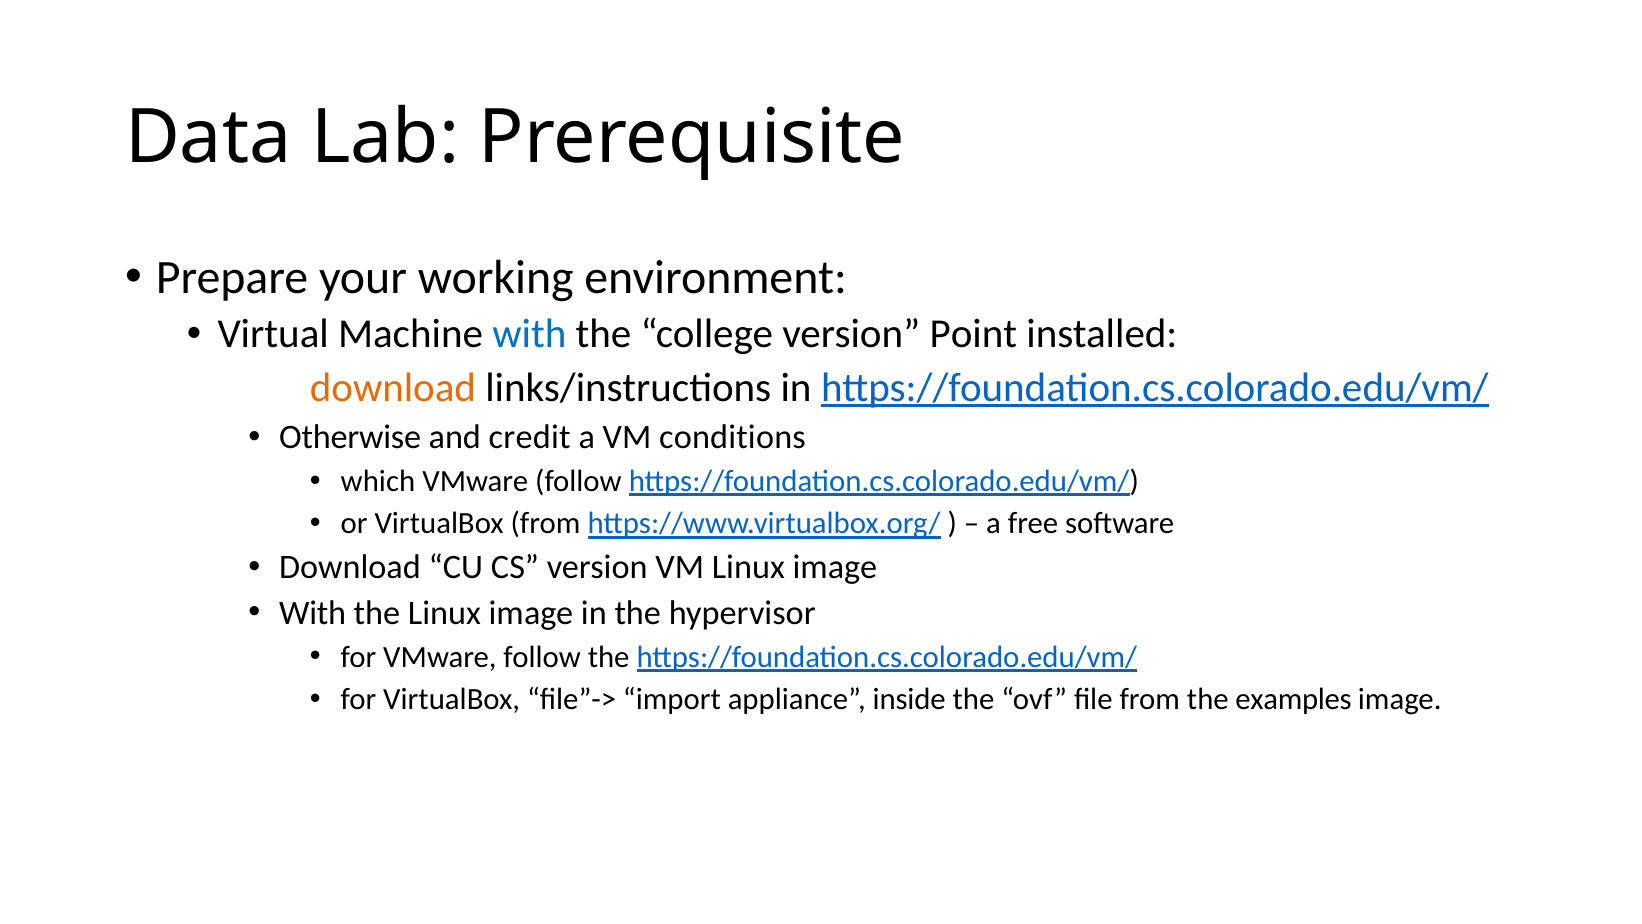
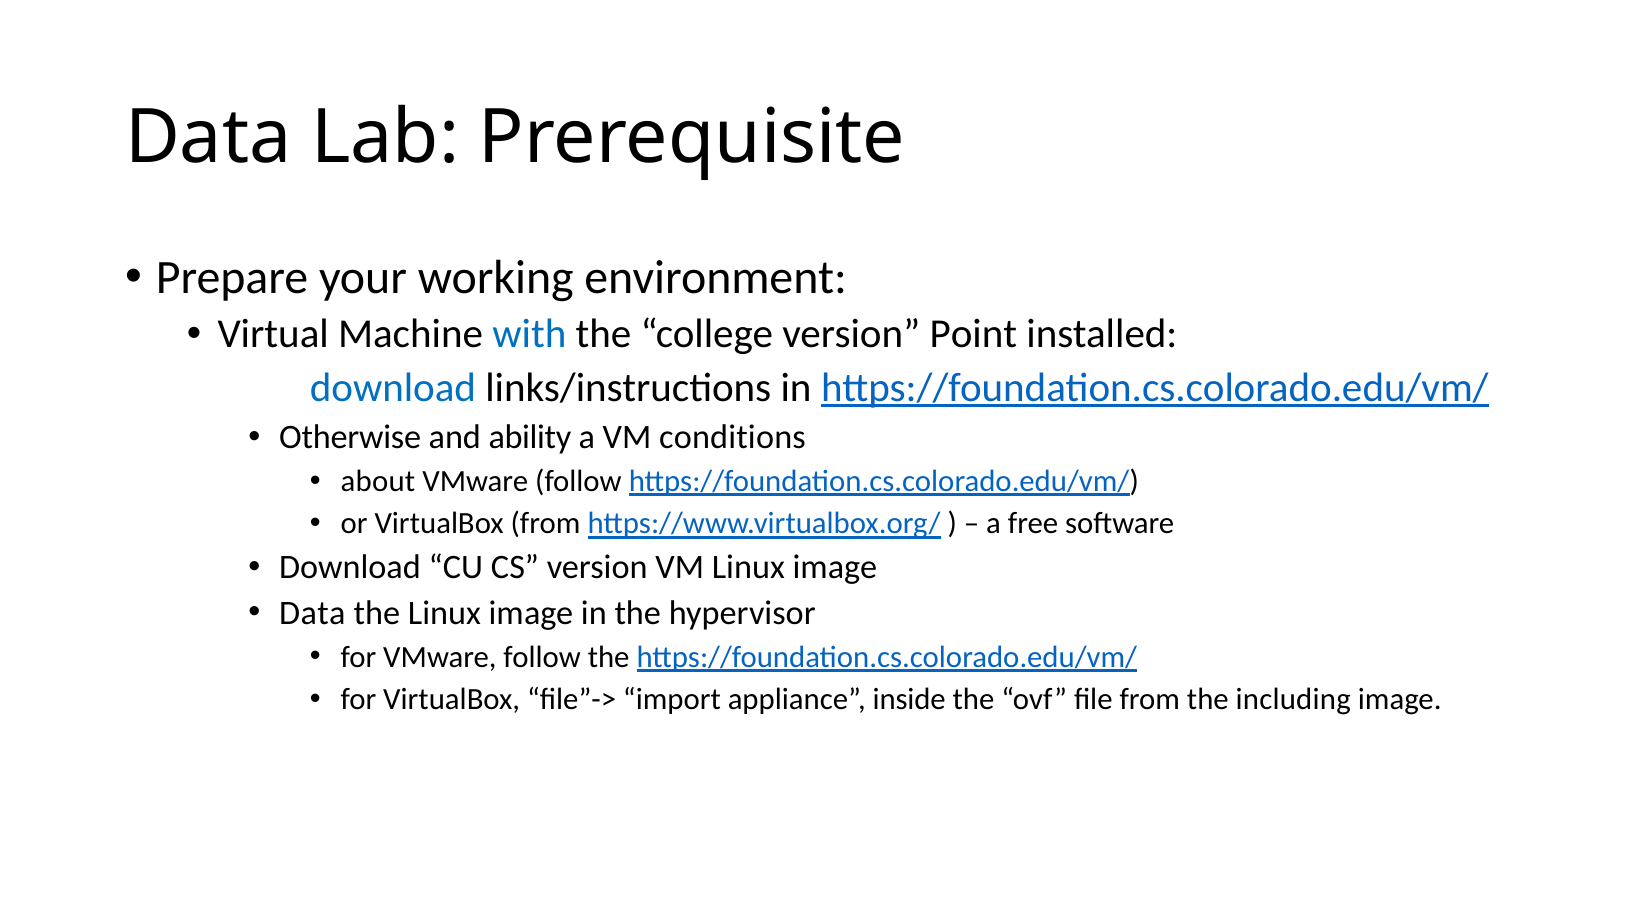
download at (393, 388) colour: orange -> blue
credit: credit -> ability
which: which -> about
With at (313, 613): With -> Data
examples: examples -> including
